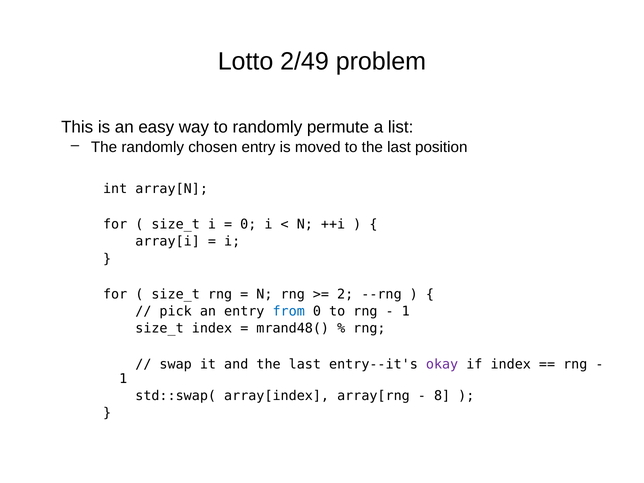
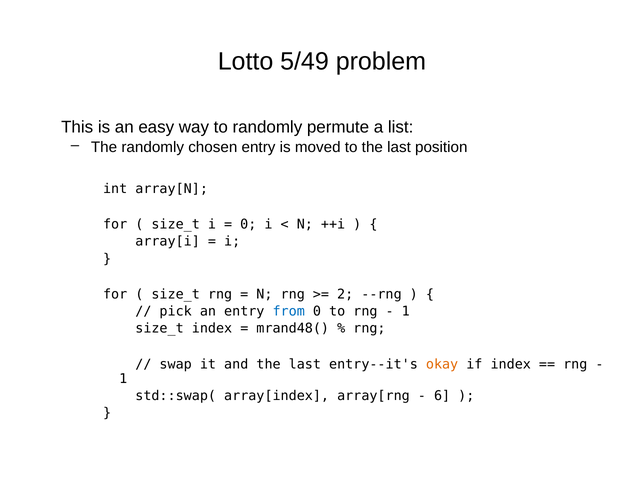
2/49: 2/49 -> 5/49
okay colour: purple -> orange
8: 8 -> 6
